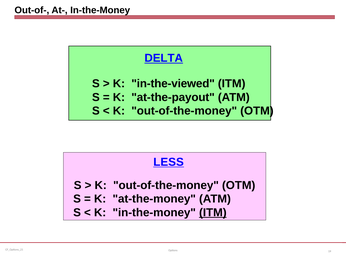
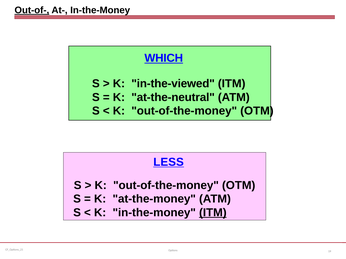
Out-of- underline: none -> present
DELTA: DELTA -> WHICH
at-the-payout: at-the-payout -> at-the-neutral
